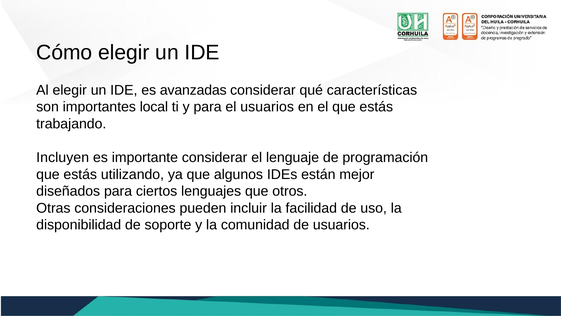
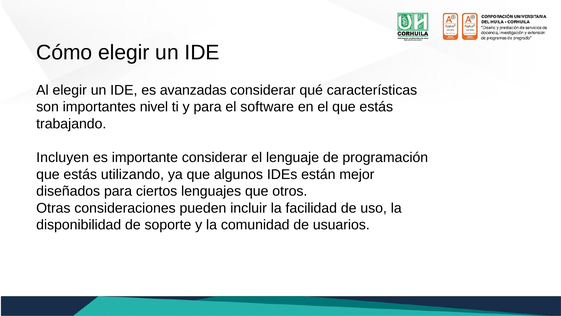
local: local -> nivel
el usuarios: usuarios -> software
